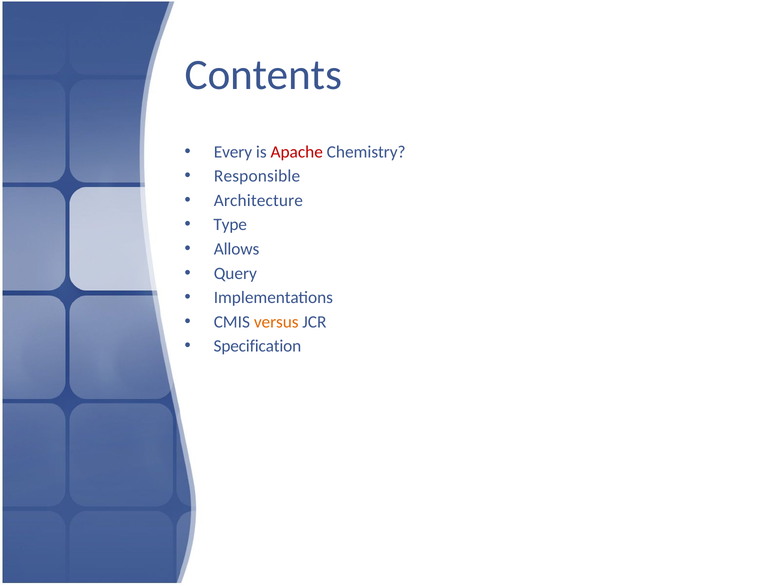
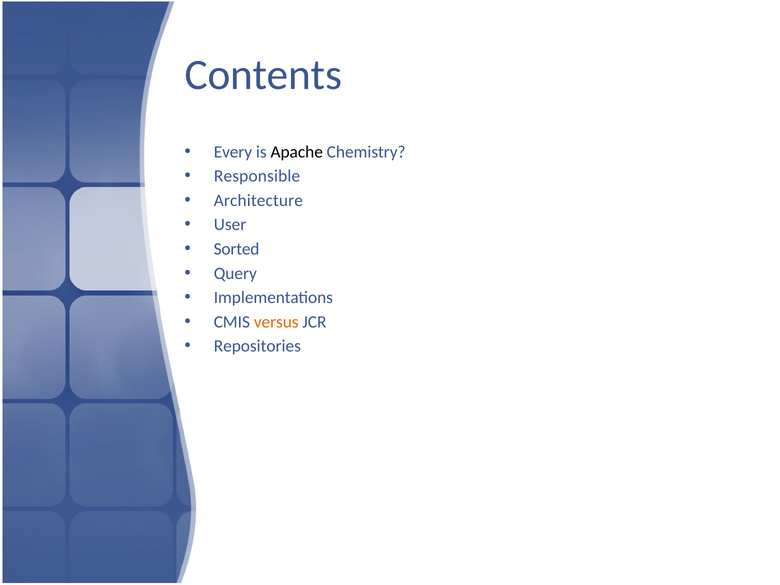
Apache colour: red -> black
Type: Type -> User
Allows: Allows -> Sorted
Specification: Specification -> Repositories
